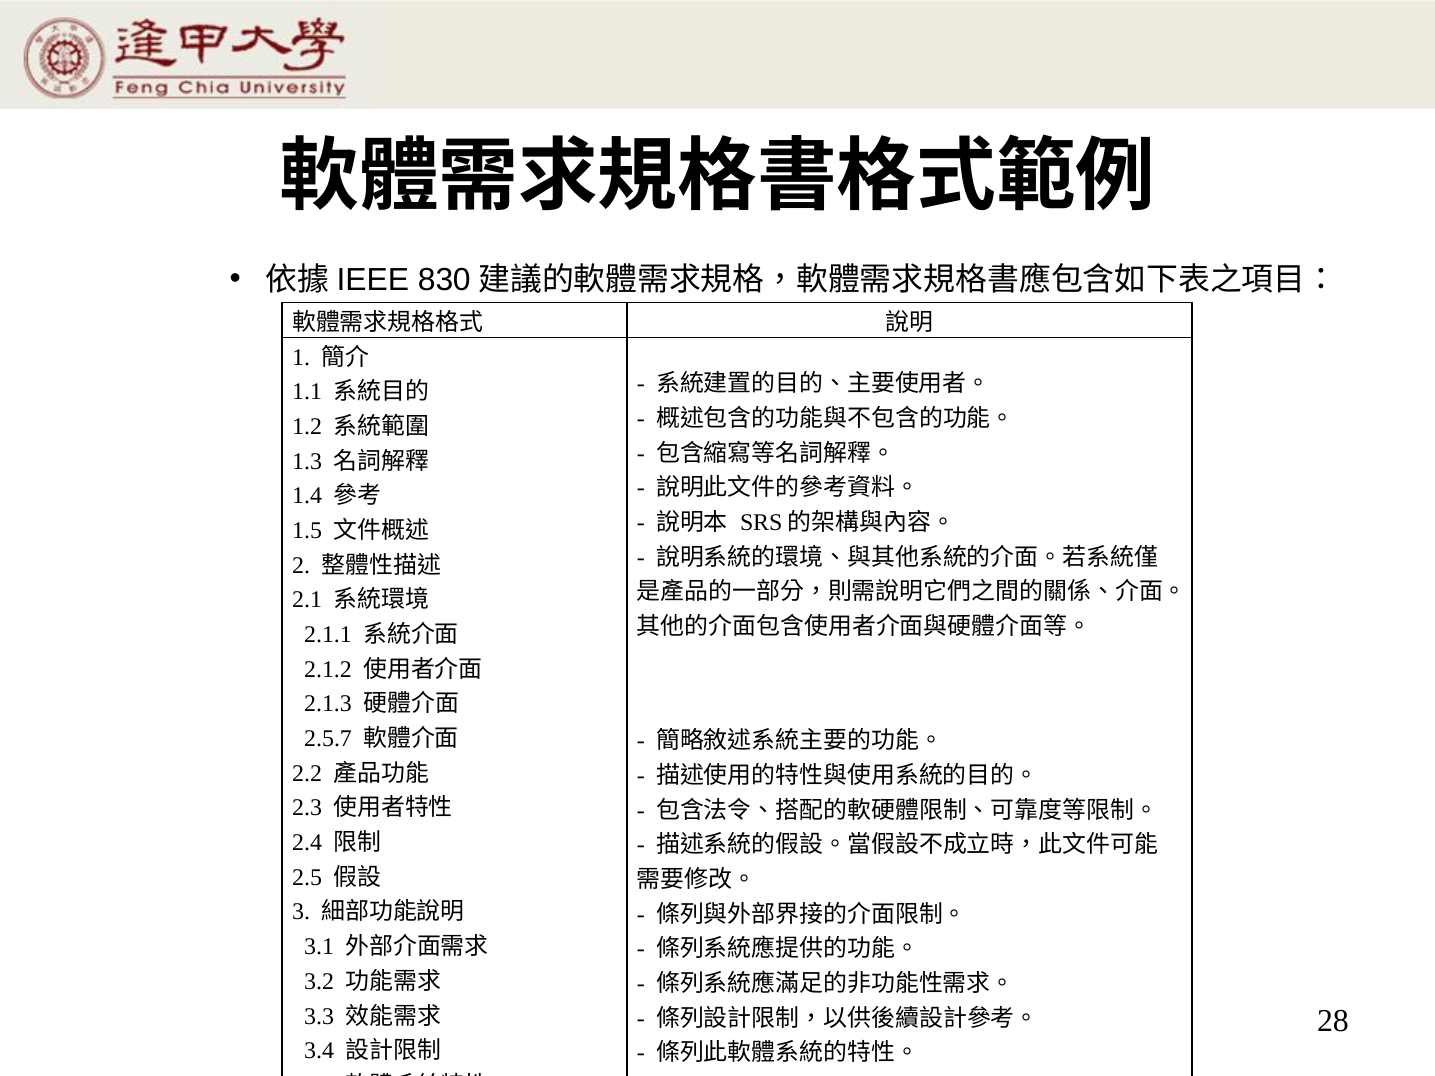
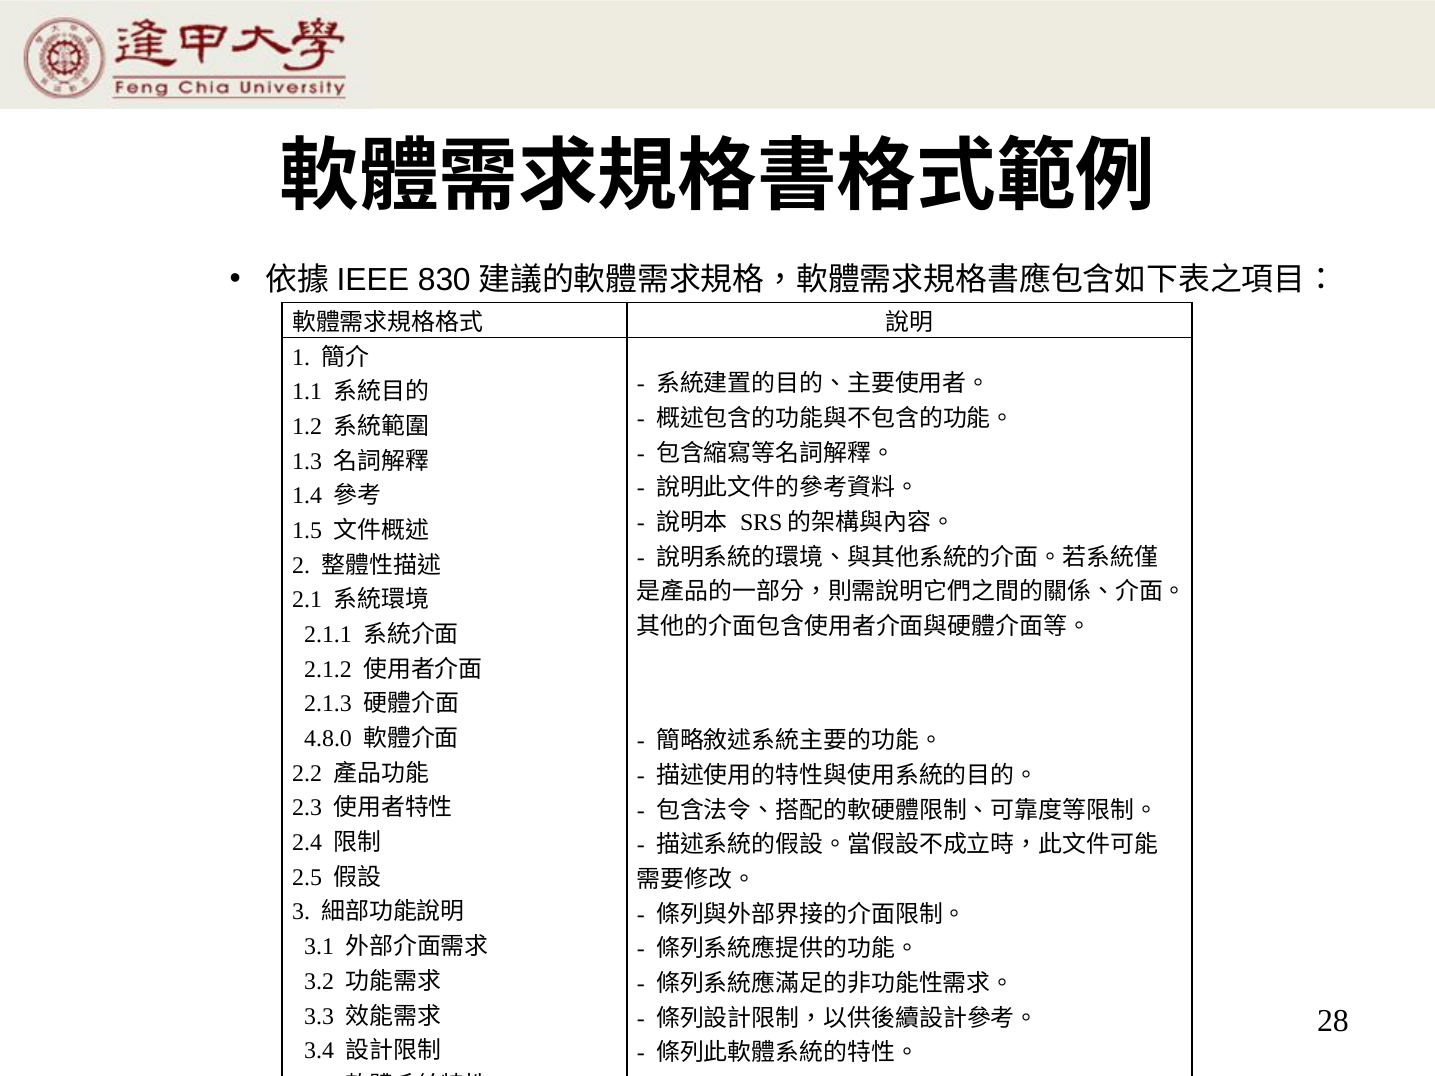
2.5.7: 2.5.7 -> 4.8.0
